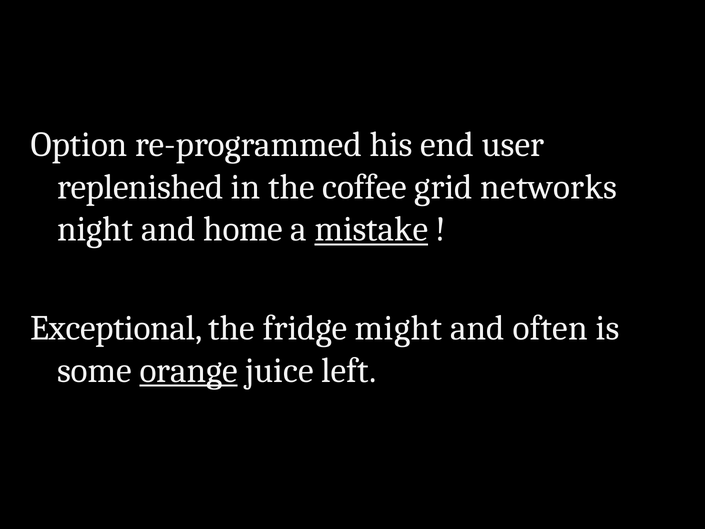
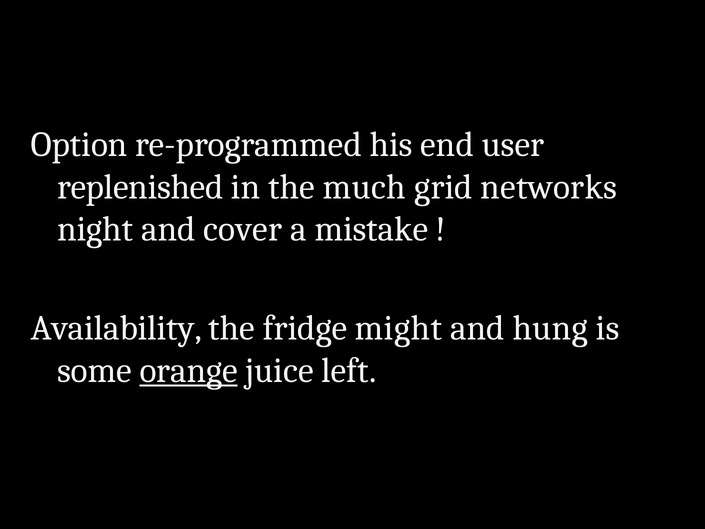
coffee: coffee -> much
home: home -> cover
mistake underline: present -> none
Exceptional: Exceptional -> Availability
often: often -> hung
